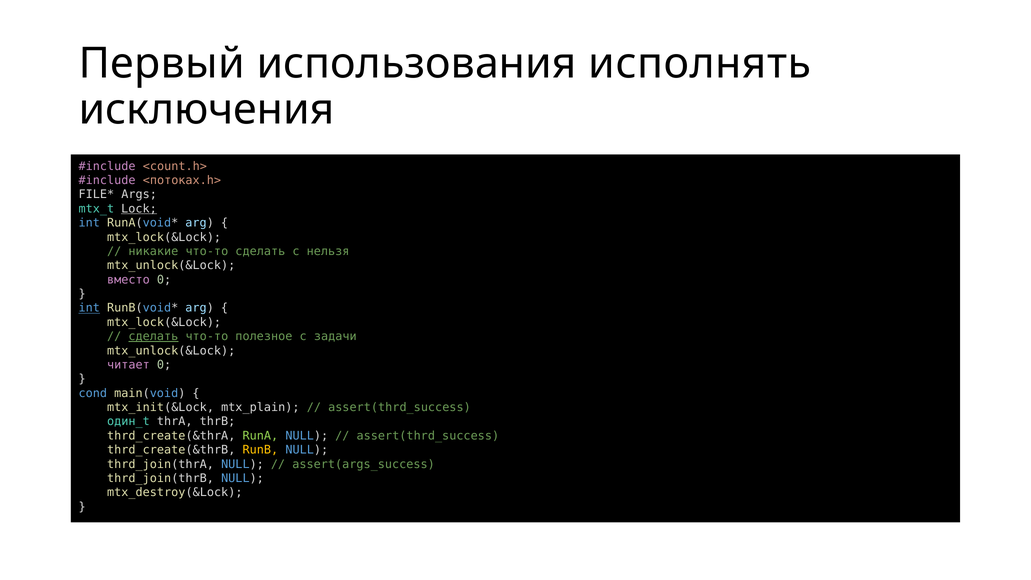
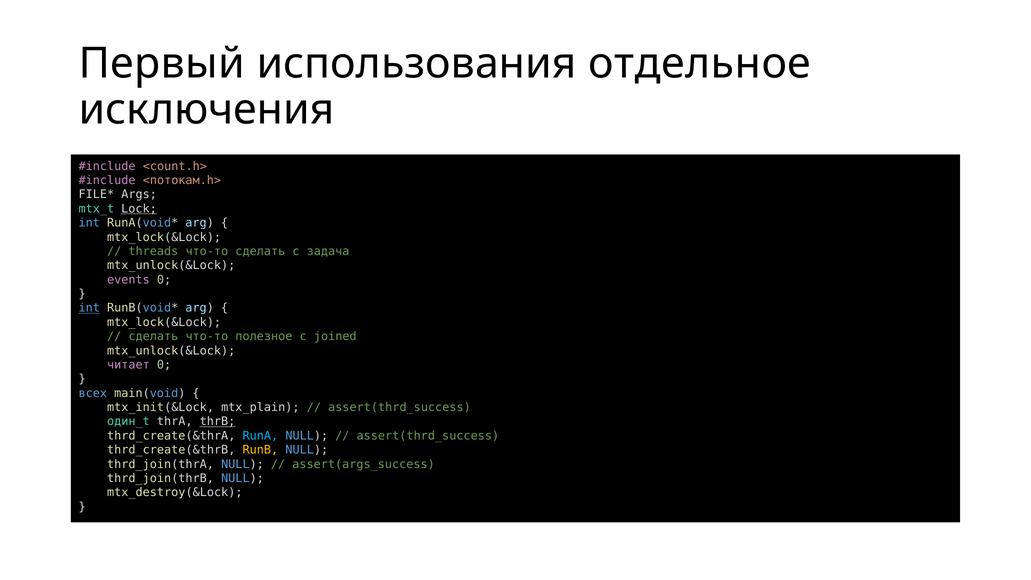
исполнять: исполнять -> отдельное
<потоках.h>: <потоках.h> -> <потокам.h>
никакие: никакие -> threads
нельзя: нельзя -> задача
вместо: вместо -> events
сделать at (153, 336) underline: present -> none
задачи: задачи -> joined
cond: cond -> всех
thrB underline: none -> present
RunA colour: light green -> light blue
